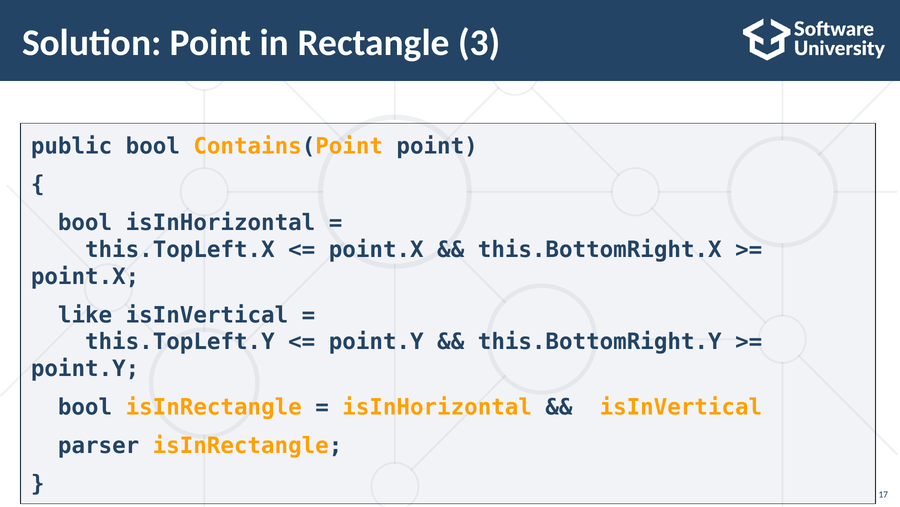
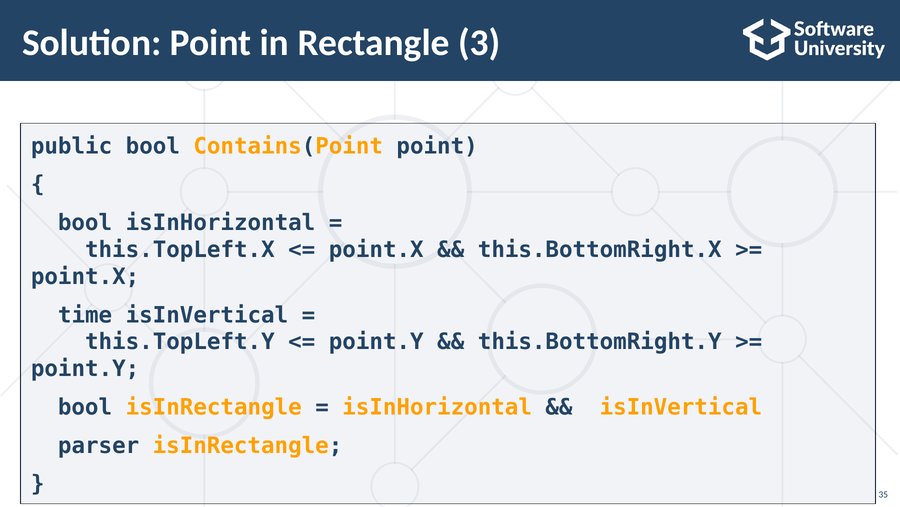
like: like -> time
17: 17 -> 35
